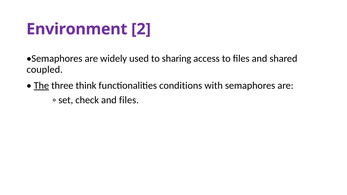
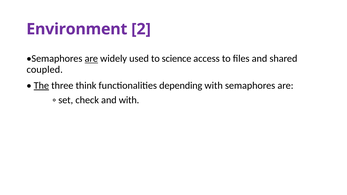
are at (91, 59) underline: none -> present
sharing: sharing -> science
conditions: conditions -> depending
and files: files -> with
